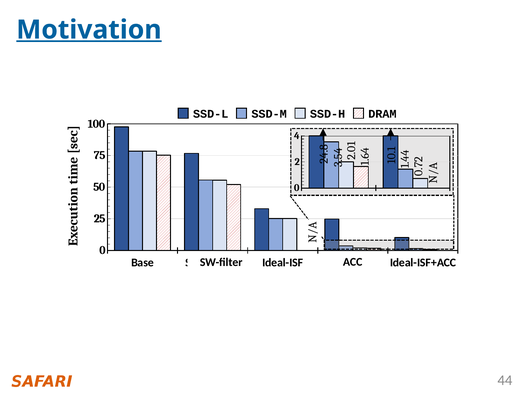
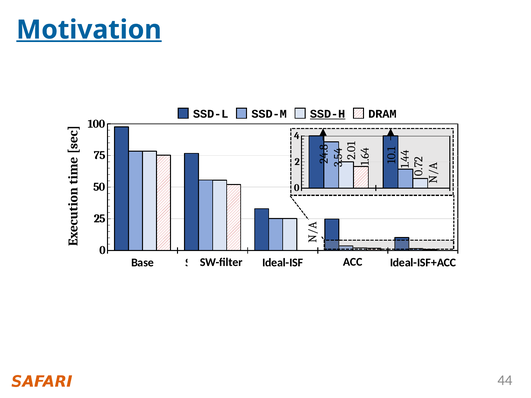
SSD-H underline: none -> present
